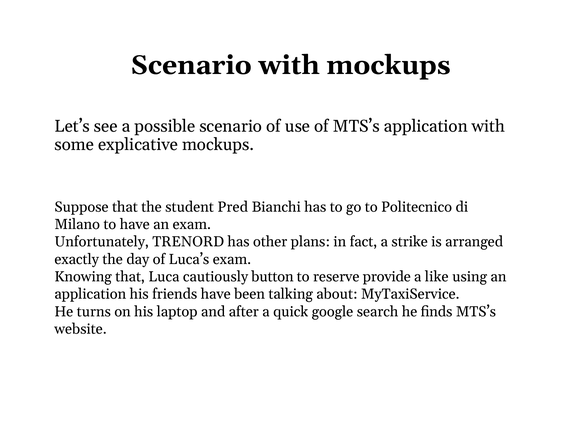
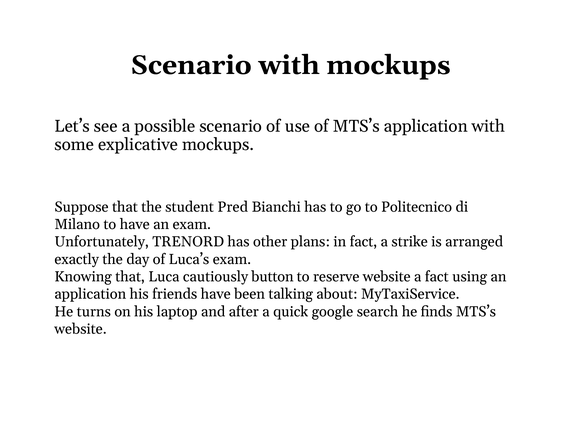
reserve provide: provide -> website
a like: like -> fact
